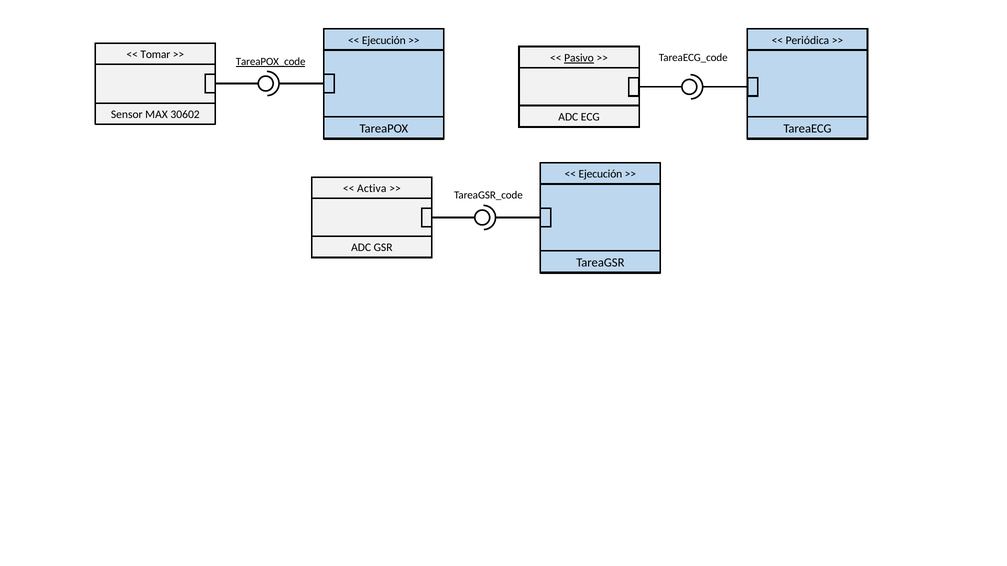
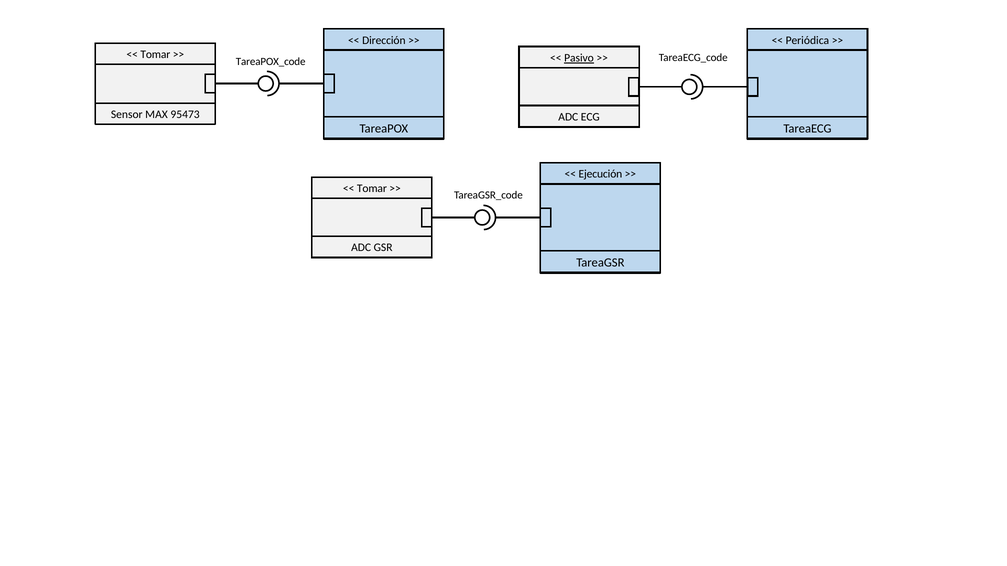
Ejecución at (384, 40): Ejecución -> Dirección
TareaPOX_code underline: present -> none
30602: 30602 -> 95473
Activa at (372, 189): Activa -> Tomar
